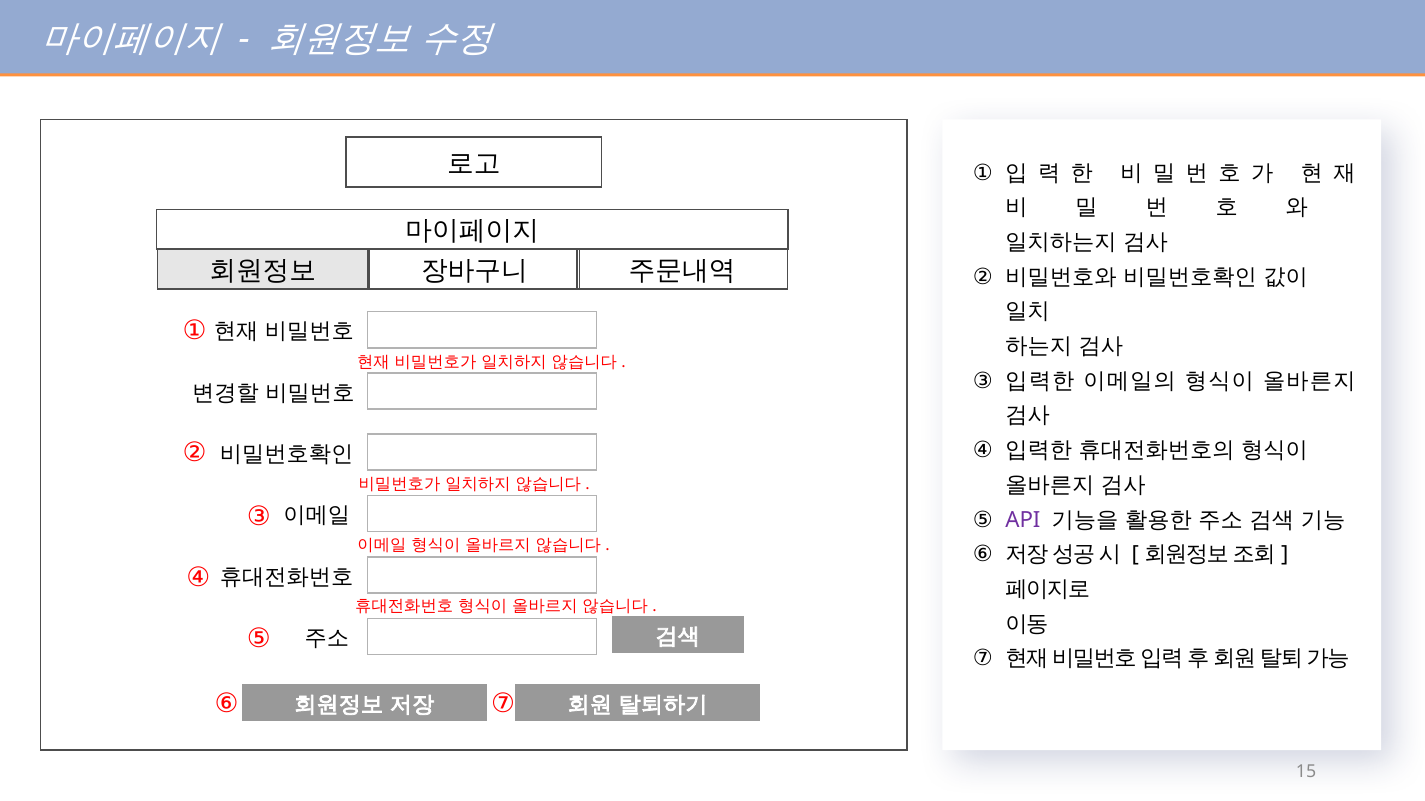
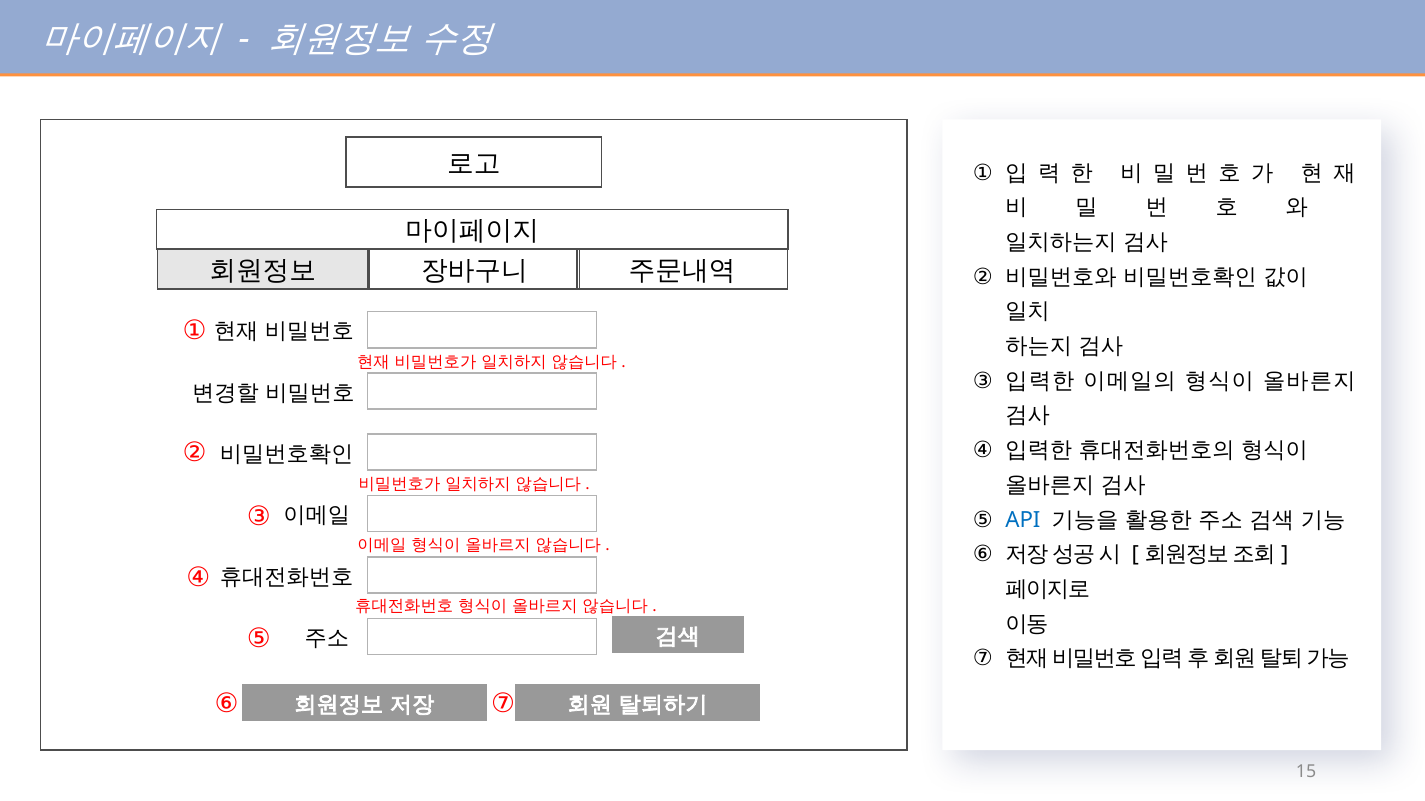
API colour: purple -> blue
